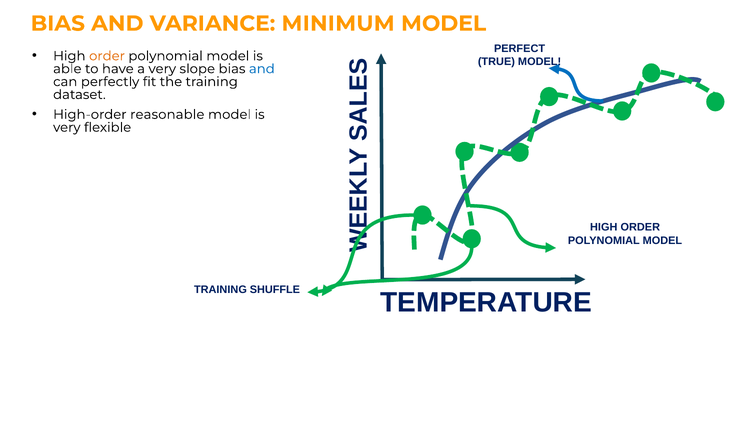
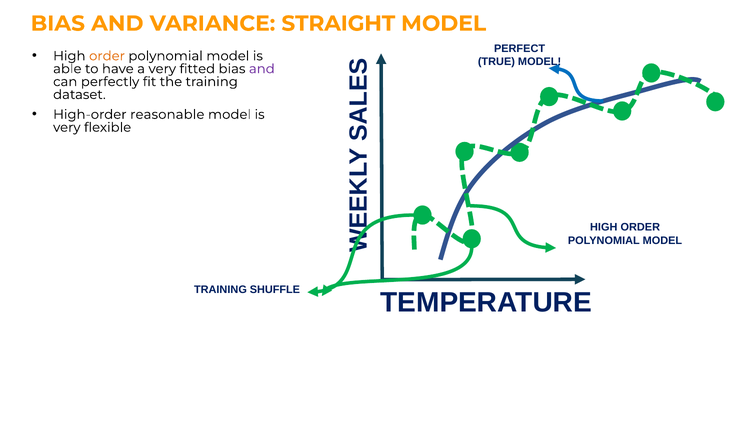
MINIMUM: MINIMUM -> STRAIGHT
slope: slope -> fitted
and at (262, 69) colour: blue -> purple
